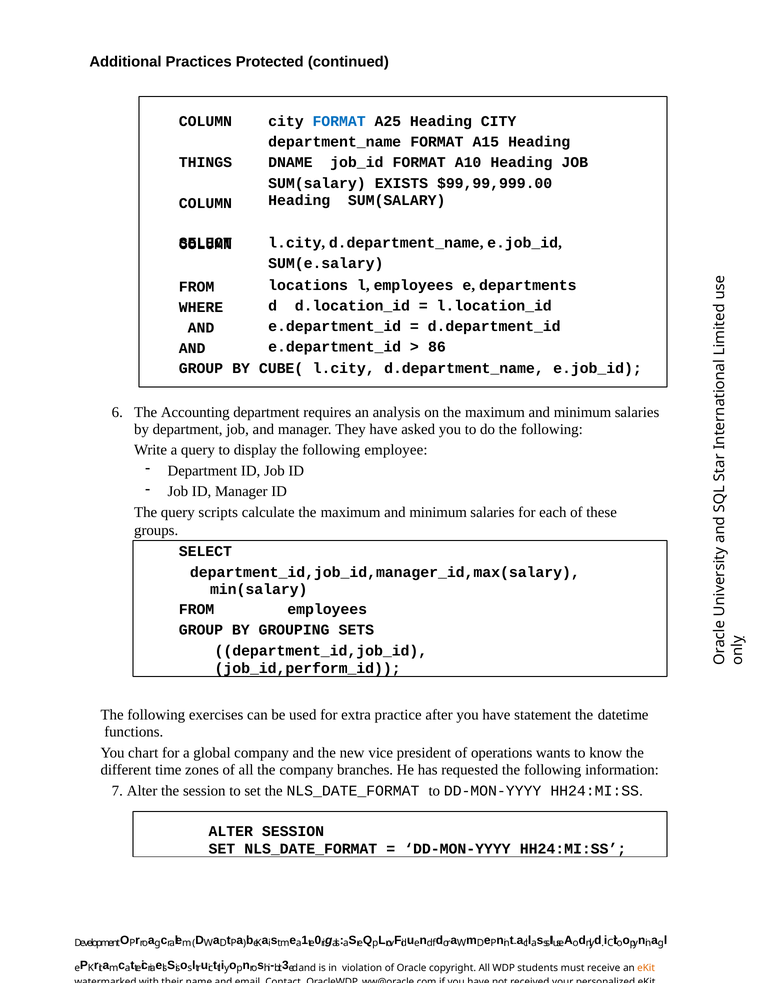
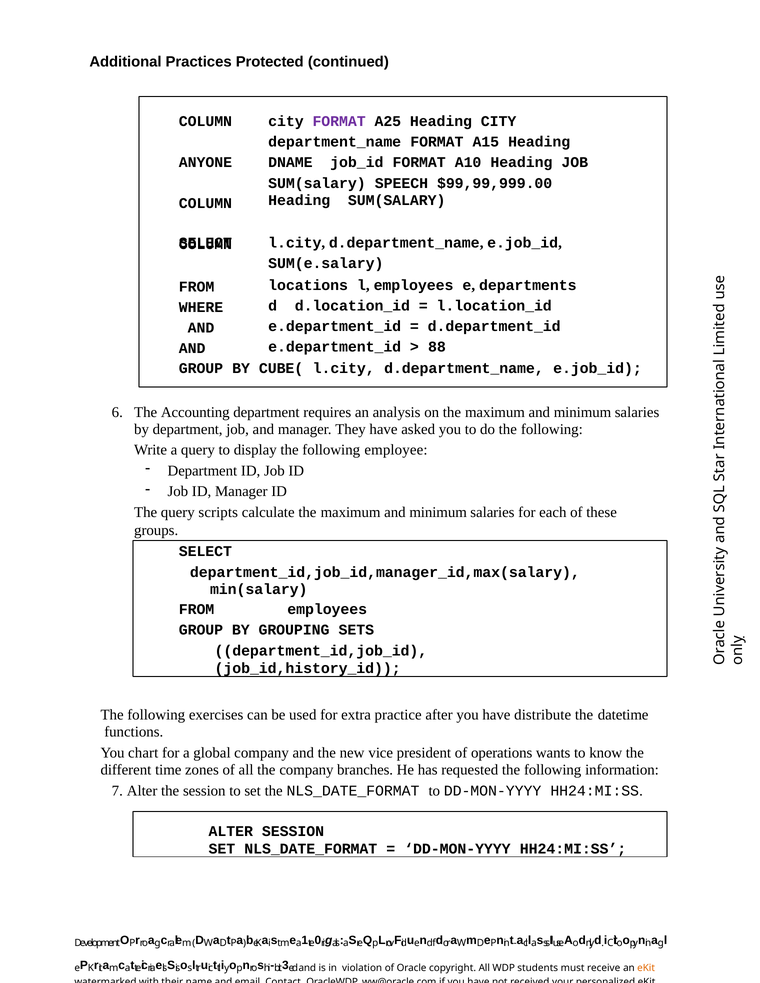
FORMAT at (339, 121) colour: blue -> purple
THINGS: THINGS -> ANYONE
EXISTS: EXISTS -> SPEECH
86: 86 -> 88
job_id,perform_id: job_id,perform_id -> job_id,history_id
statement: statement -> distribute
